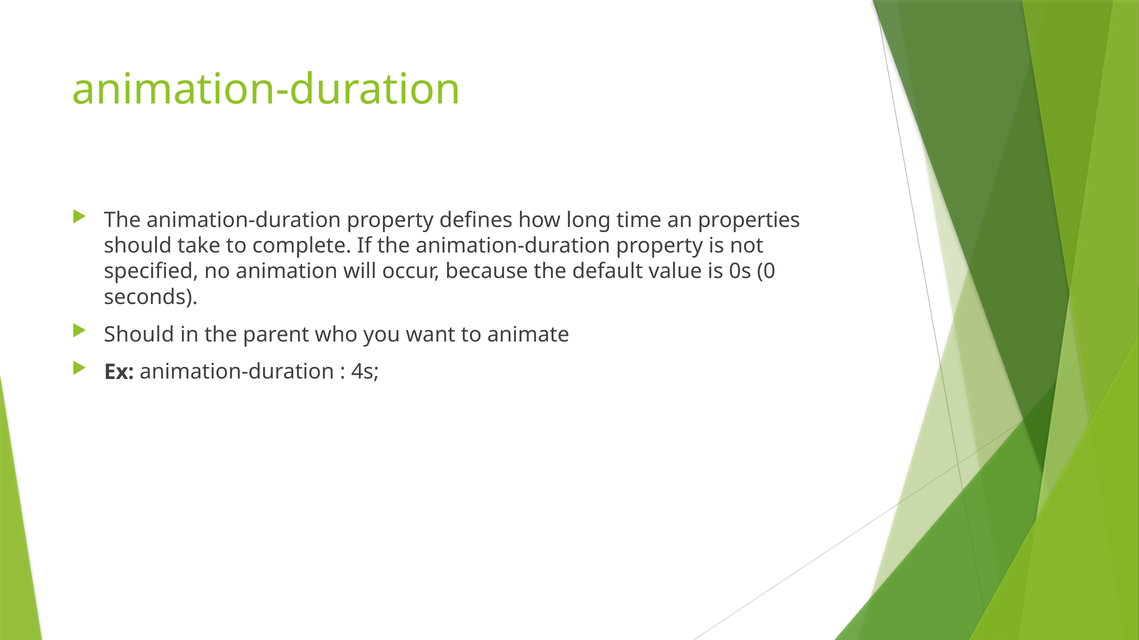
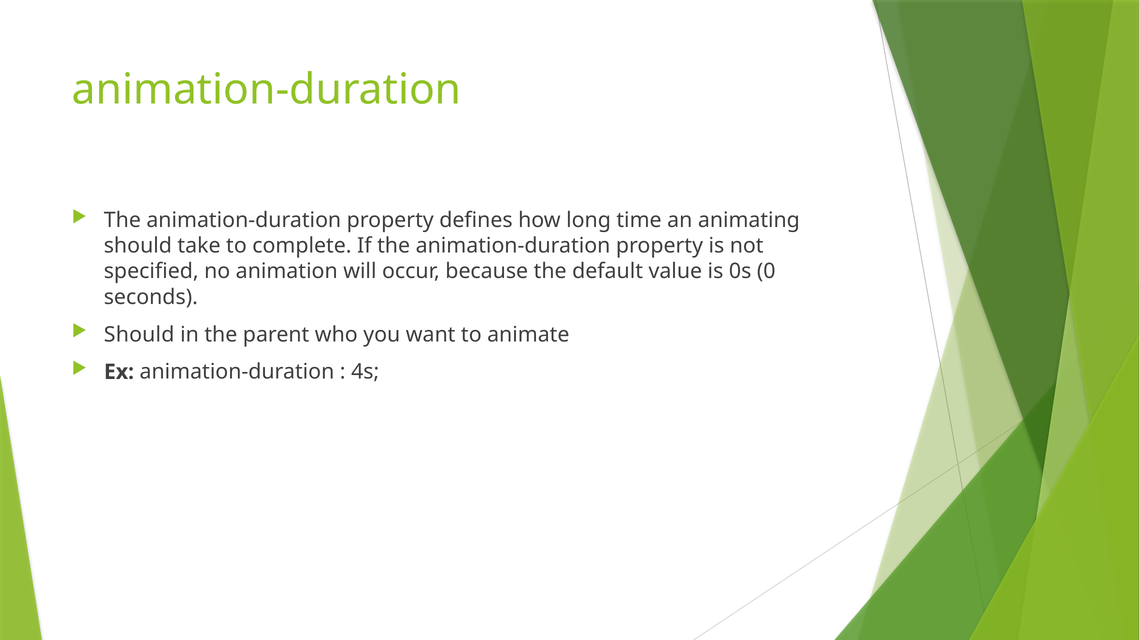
properties: properties -> animating
